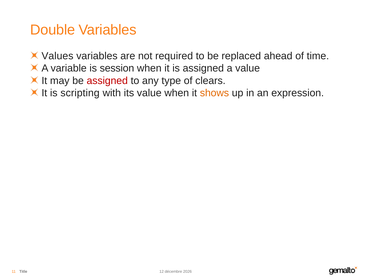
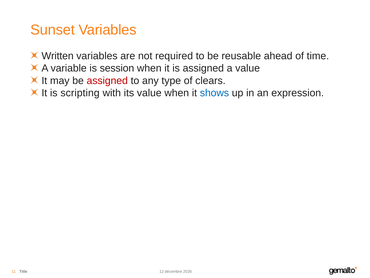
Double: Double -> Sunset
Values: Values -> Written
replaced: replaced -> reusable
shows colour: orange -> blue
